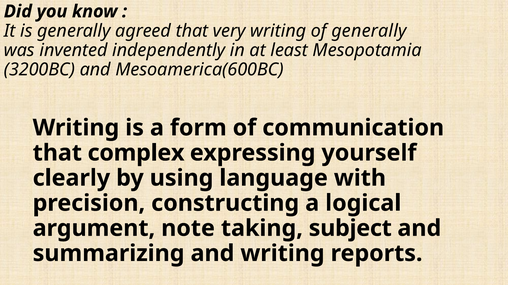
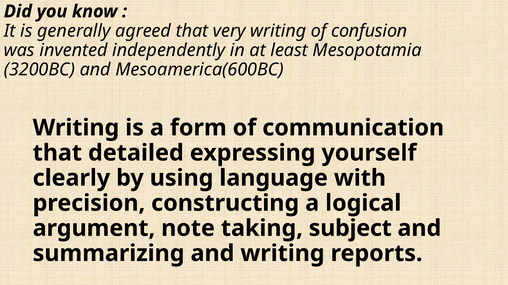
of generally: generally -> confusion
complex: complex -> detailed
